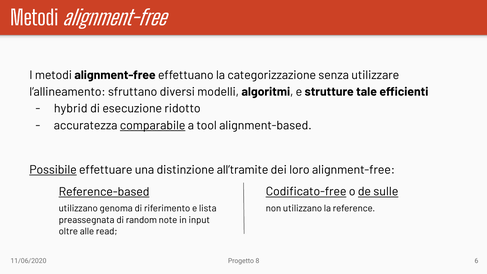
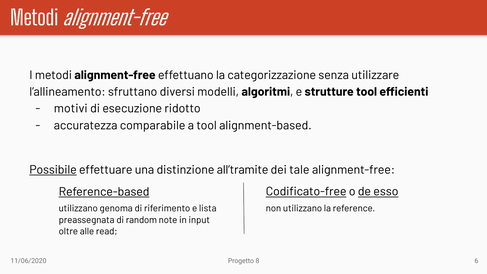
strutture tale: tale -> tool
hybrid: hybrid -> motivi
comparabile underline: present -> none
loro: loro -> tale
sulle: sulle -> esso
